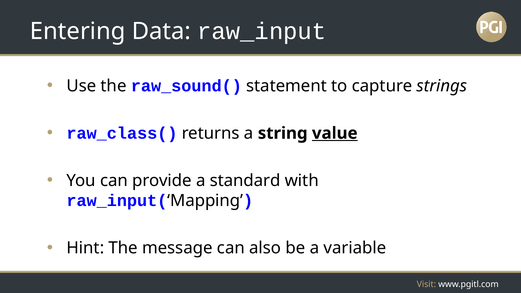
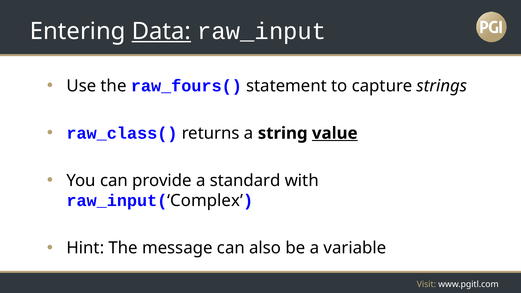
Data underline: none -> present
raw_sound(: raw_sound( -> raw_fours(
Mapping: Mapping -> Complex
